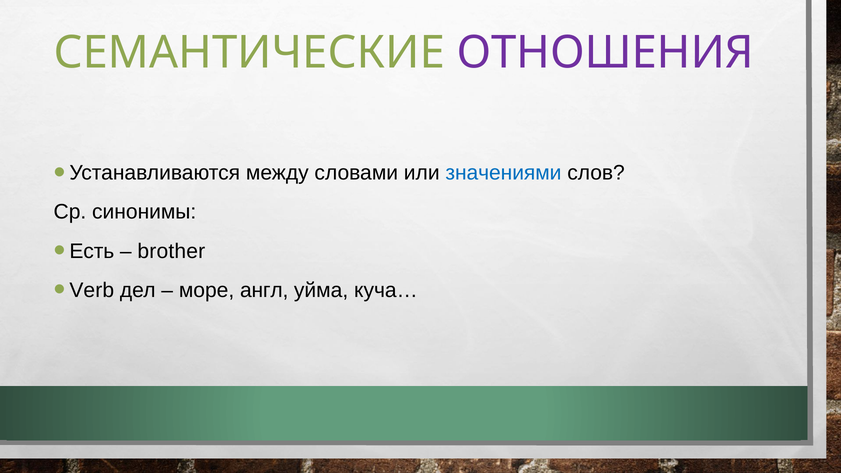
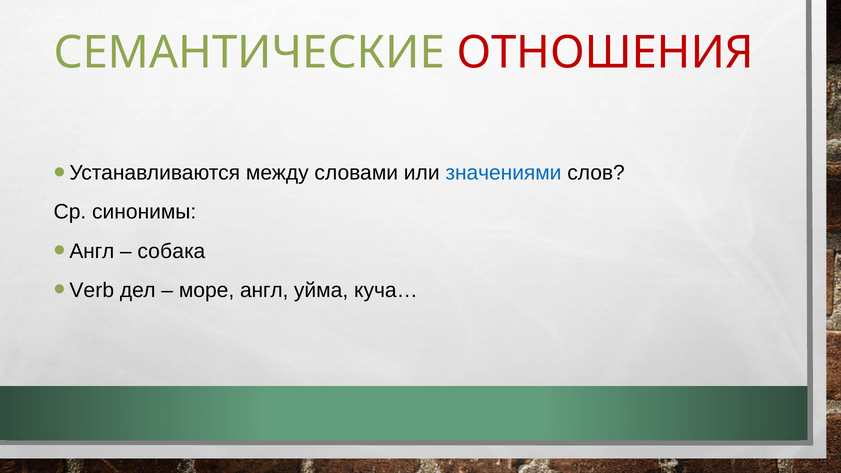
ОТНОШЕНИЯ colour: purple -> red
Есть at (92, 251): Есть -> Англ
brother: brother -> собака
